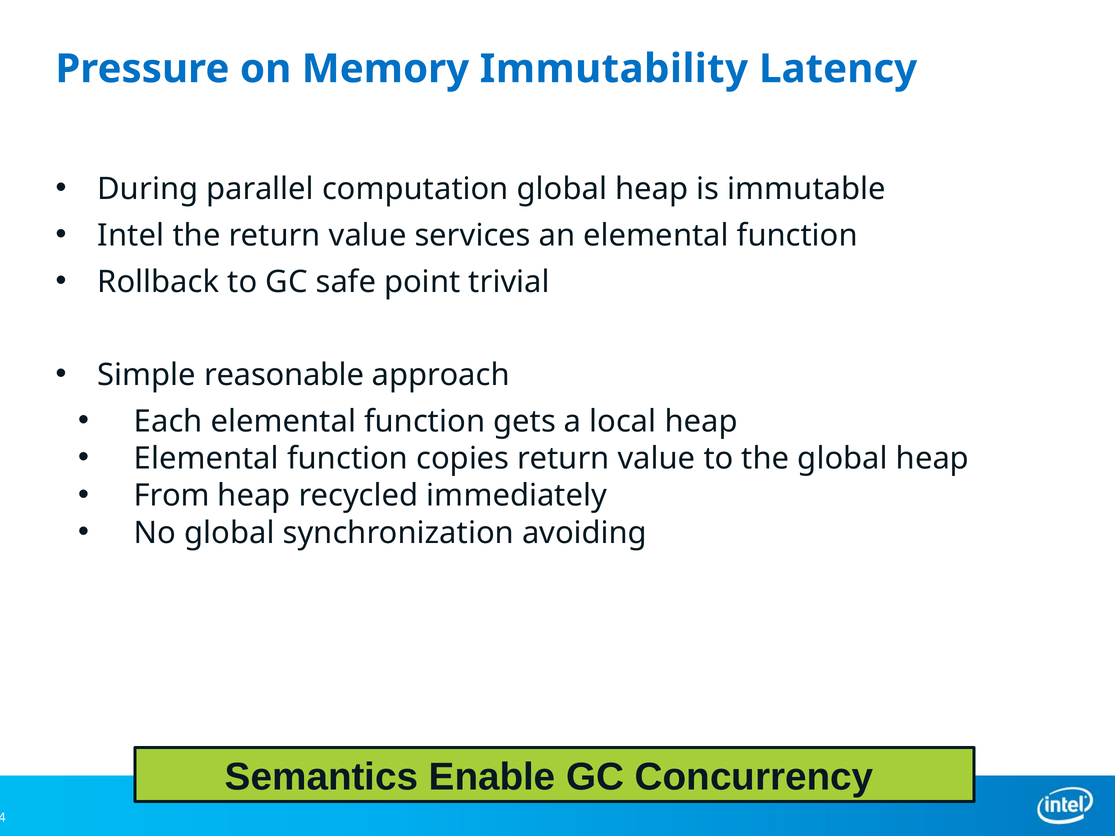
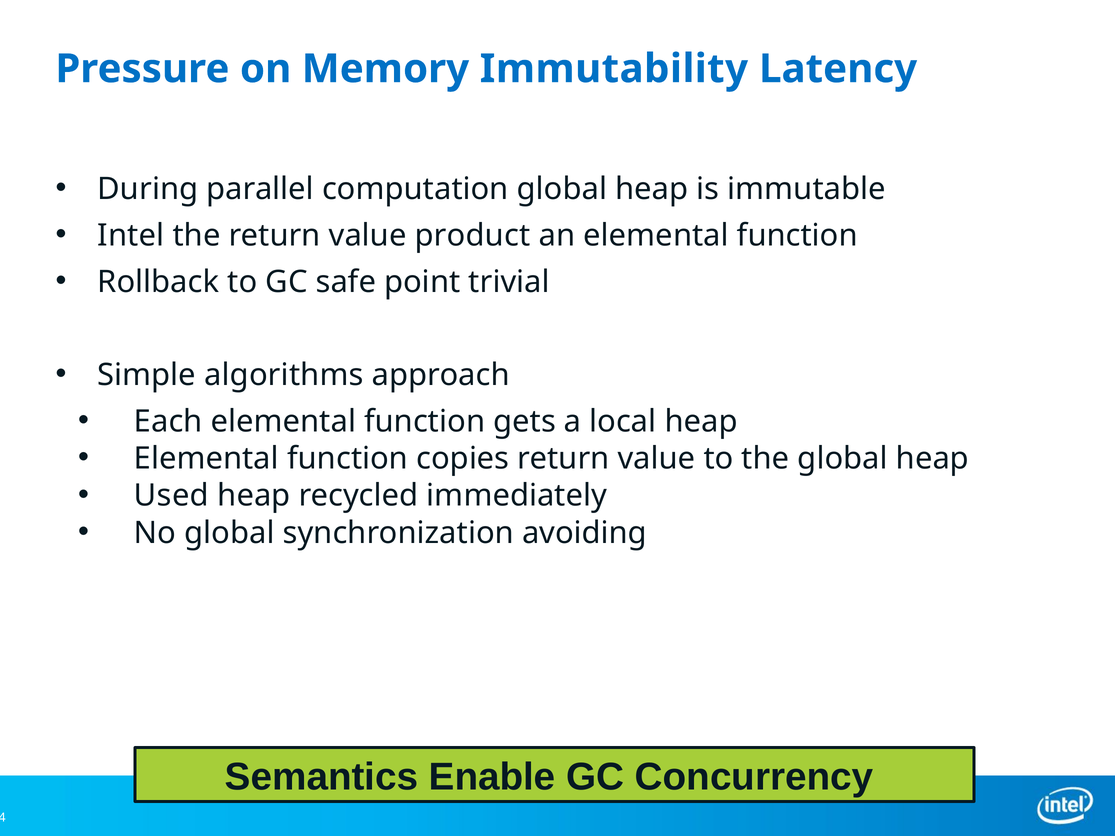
services: services -> product
reasonable: reasonable -> algorithms
From: From -> Used
